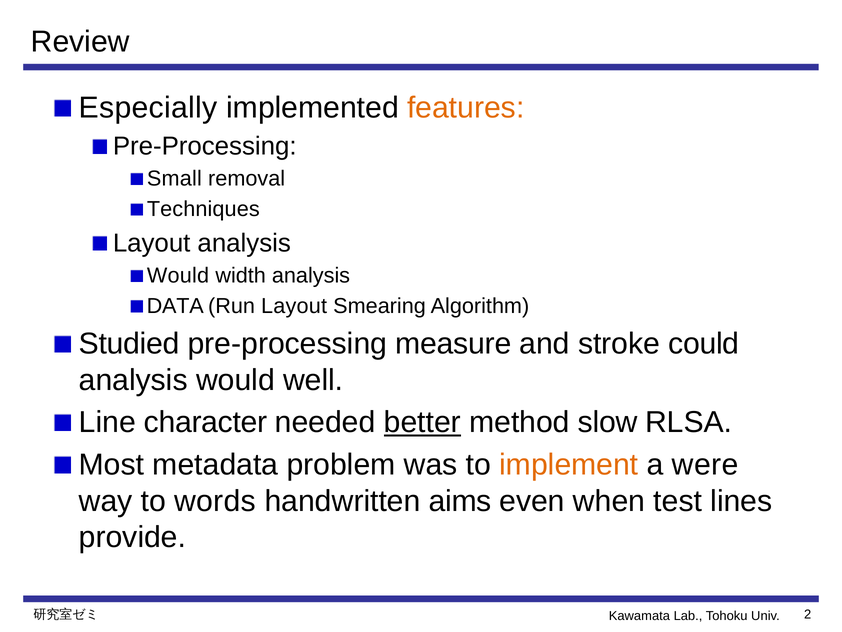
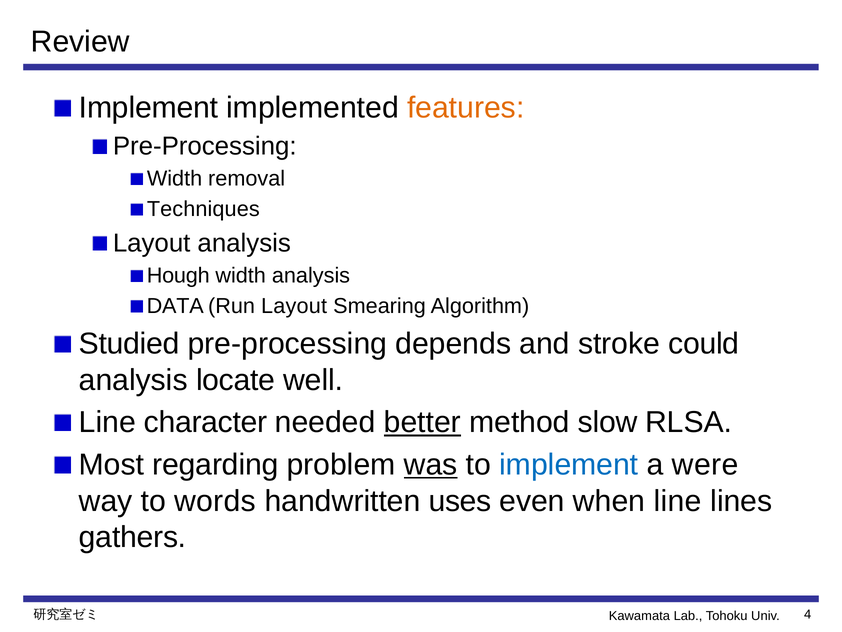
Especially at (148, 108): Especially -> Implement
Small at (174, 179): Small -> Width
Would at (178, 275): Would -> Hough
measure: measure -> depends
would at (235, 380): would -> locate
metadata: metadata -> regarding
was underline: none -> present
implement at (569, 464) colour: orange -> blue
aims: aims -> uses
when test: test -> line
provide: provide -> gathers
2: 2 -> 4
